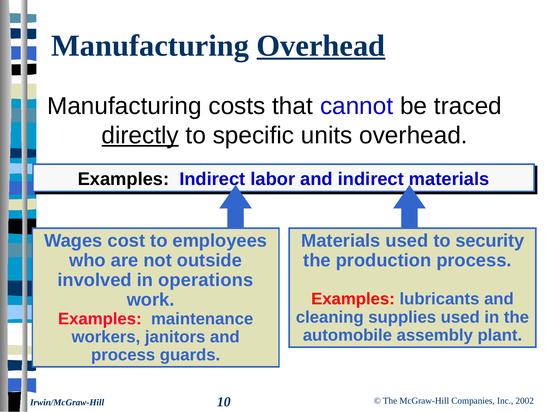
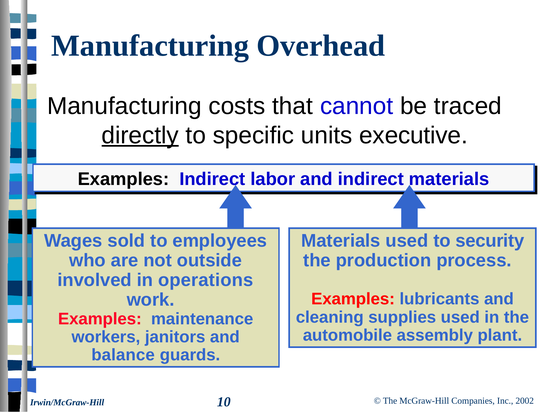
Overhead at (321, 46) underline: present -> none
units overhead: overhead -> executive
cost: cost -> sold
process at (123, 355): process -> balance
